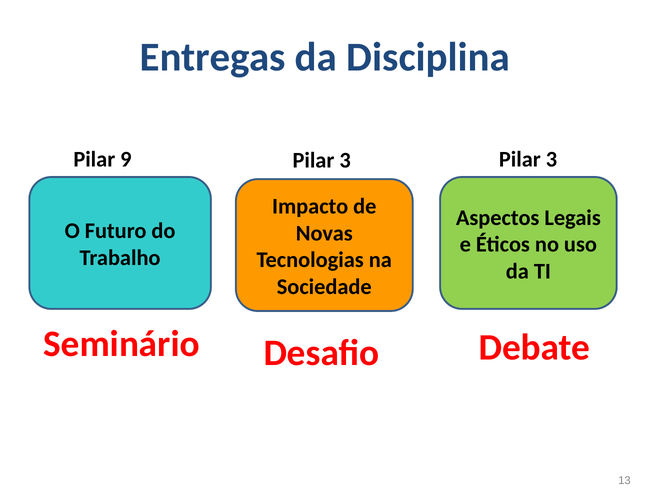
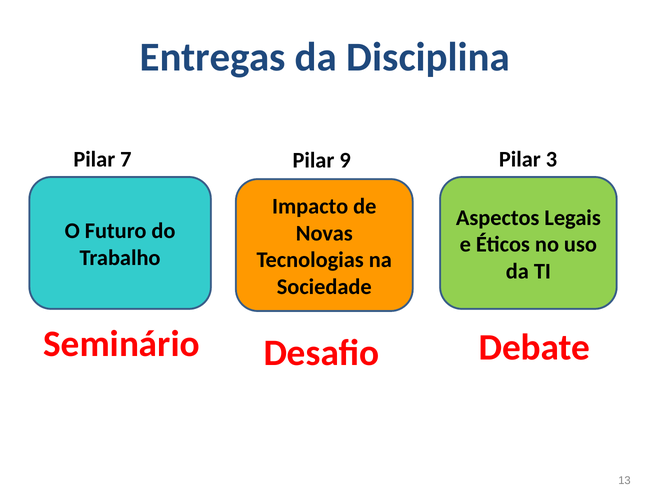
9: 9 -> 7
3 at (345, 161): 3 -> 9
